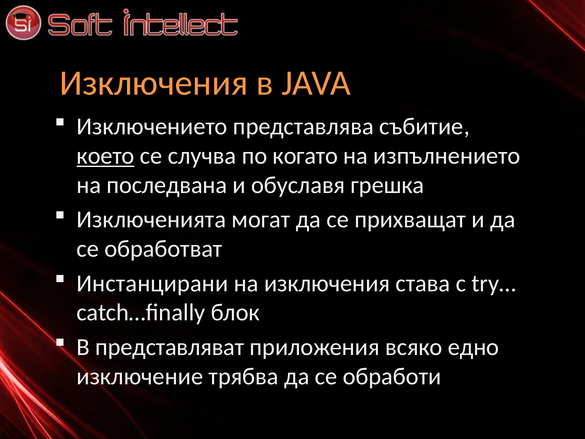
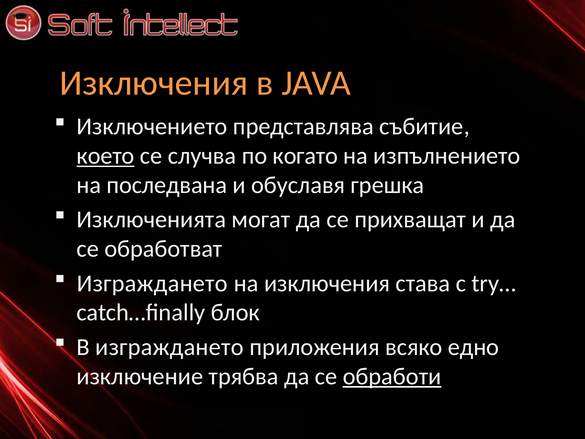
Инстанцирани at (152, 283): Инстанцирани -> Изграждането
В представляват: представляват -> изграждането
обработи underline: none -> present
